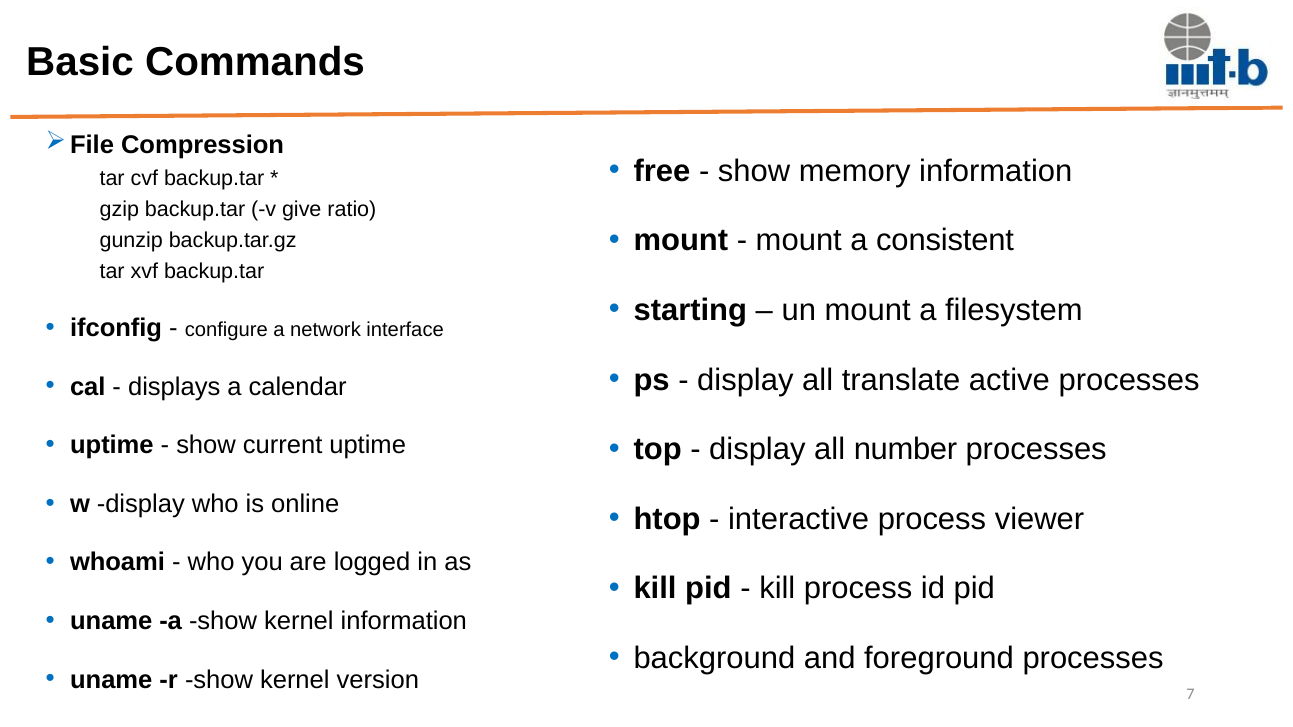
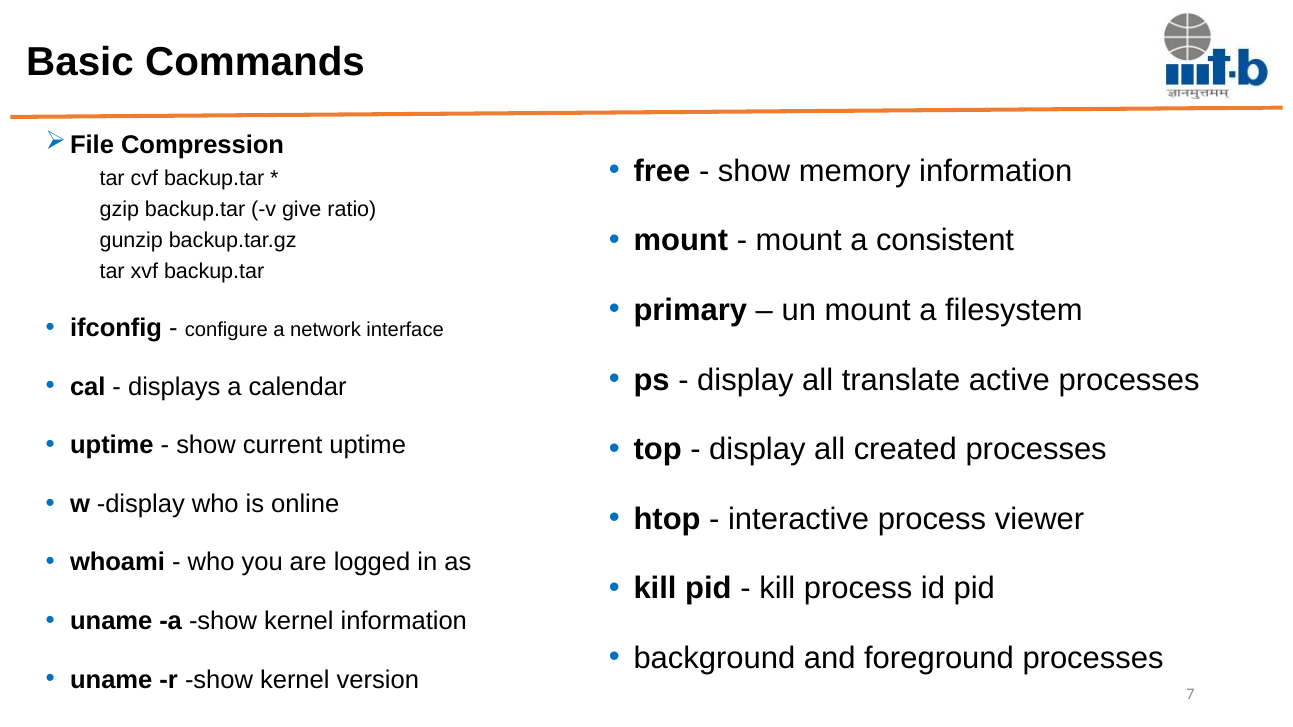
starting: starting -> primary
number: number -> created
